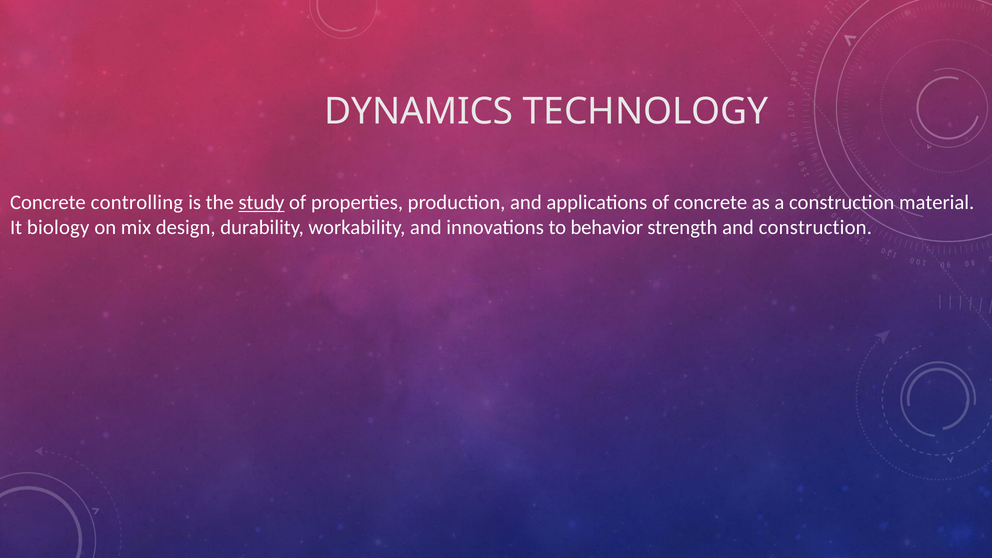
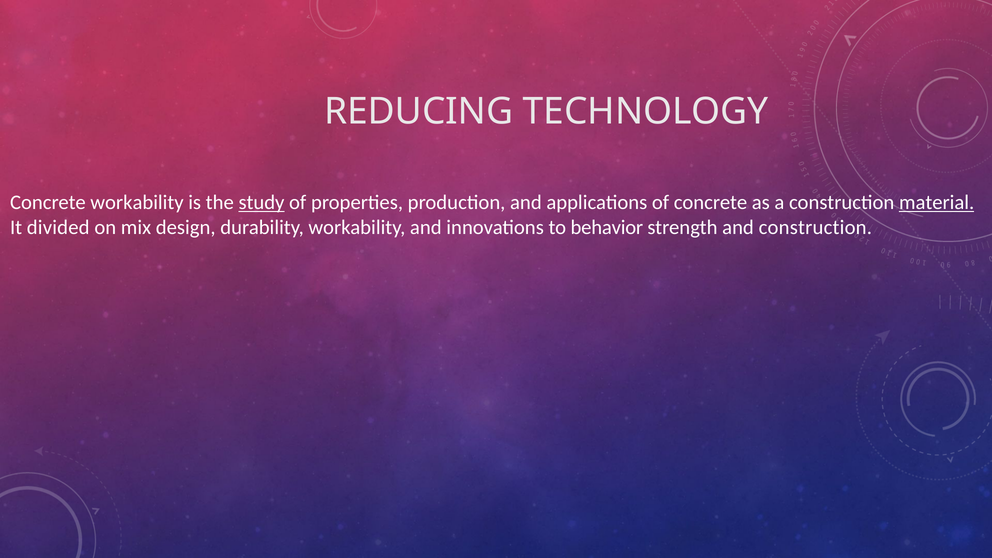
DYNAMICS: DYNAMICS -> REDUCING
Concrete controlling: controlling -> workability
material underline: none -> present
biology: biology -> divided
